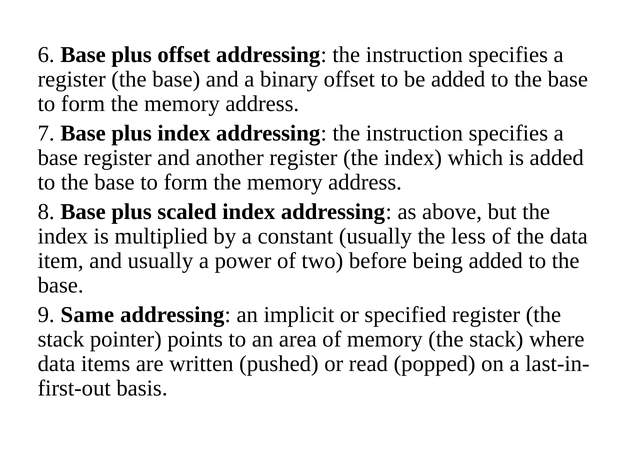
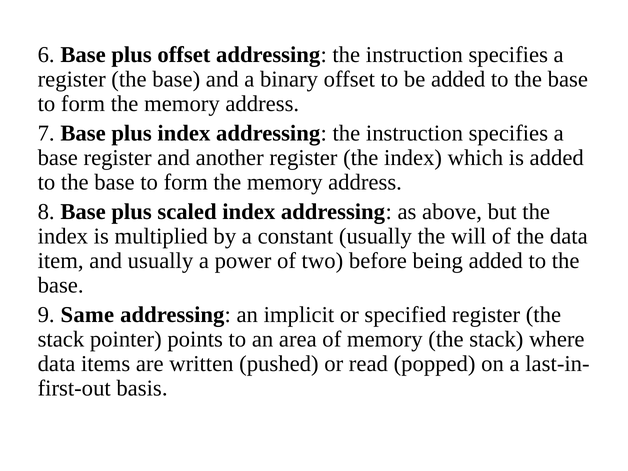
less: less -> will
